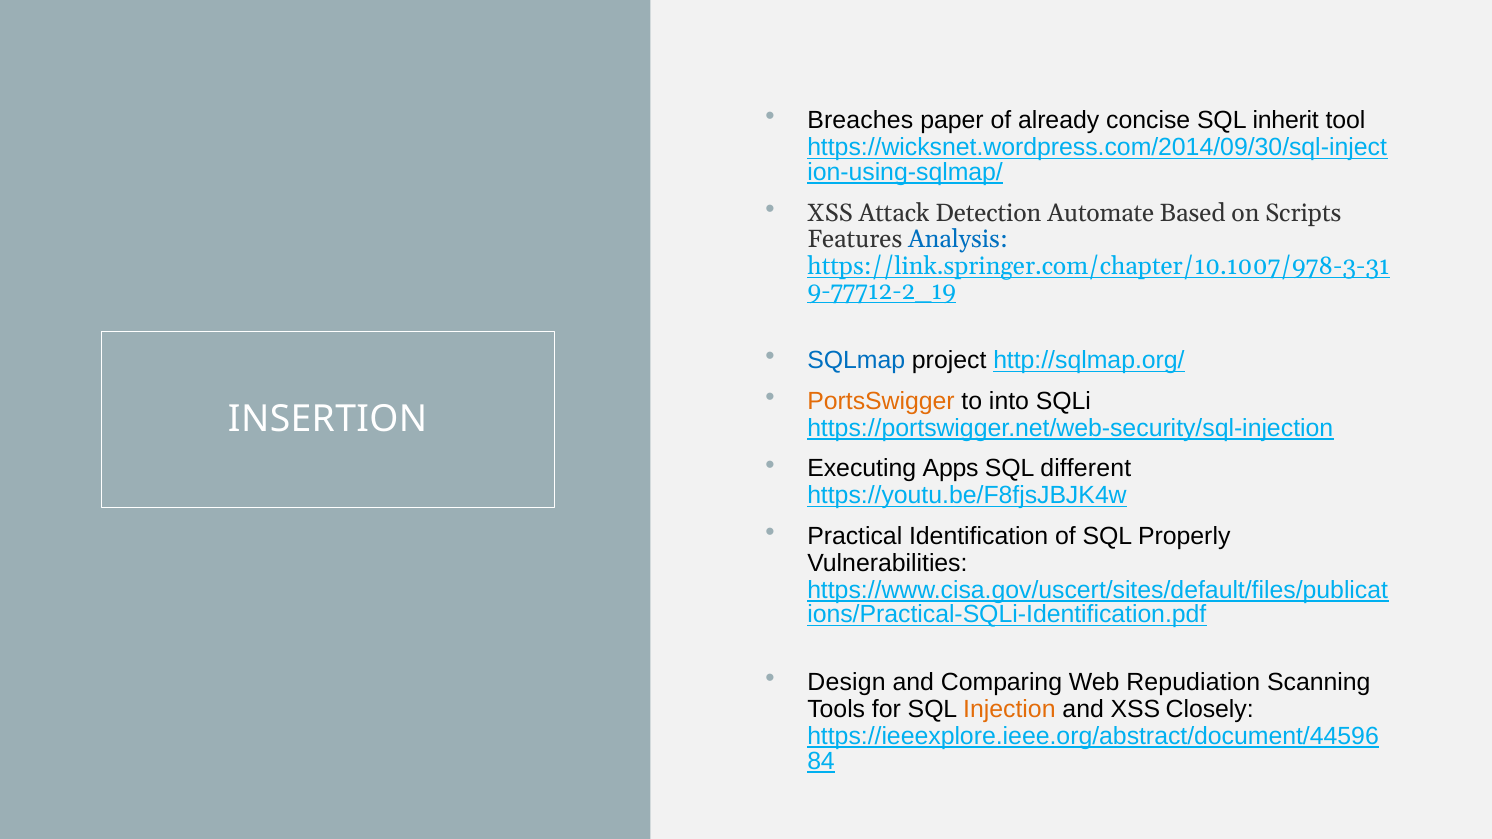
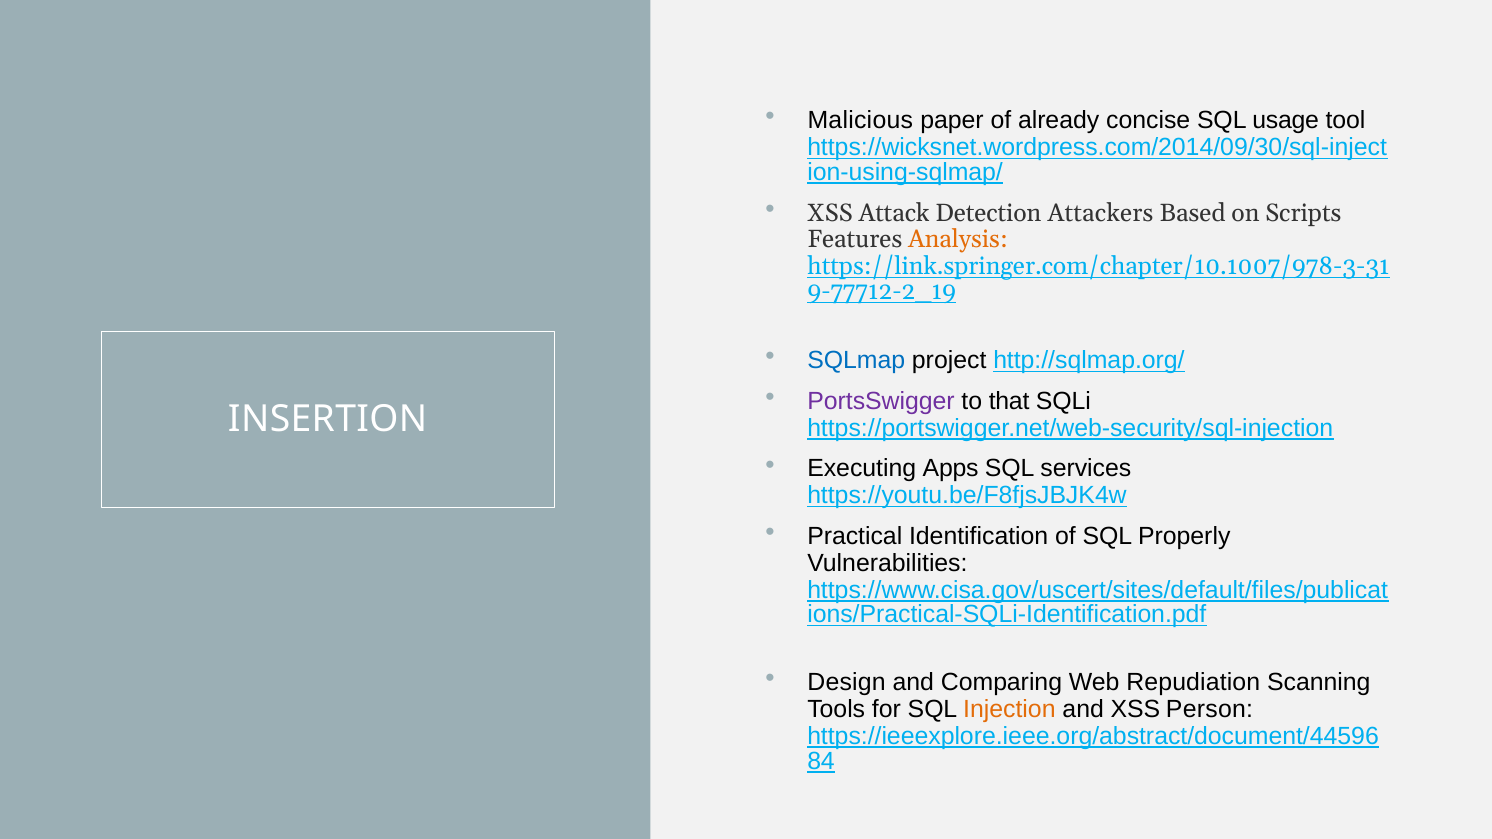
Breaches: Breaches -> Malicious
inherit: inherit -> usage
Automate: Automate -> Attackers
Analysis colour: blue -> orange
PortsSwigger colour: orange -> purple
into: into -> that
different: different -> services
Closely: Closely -> Person
